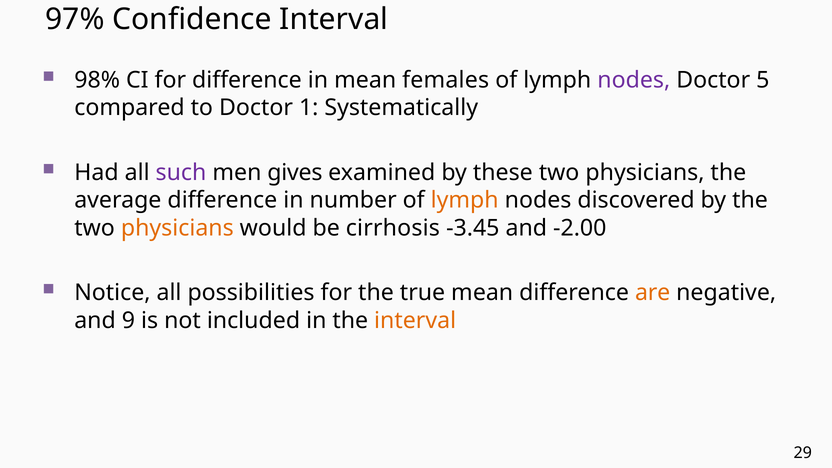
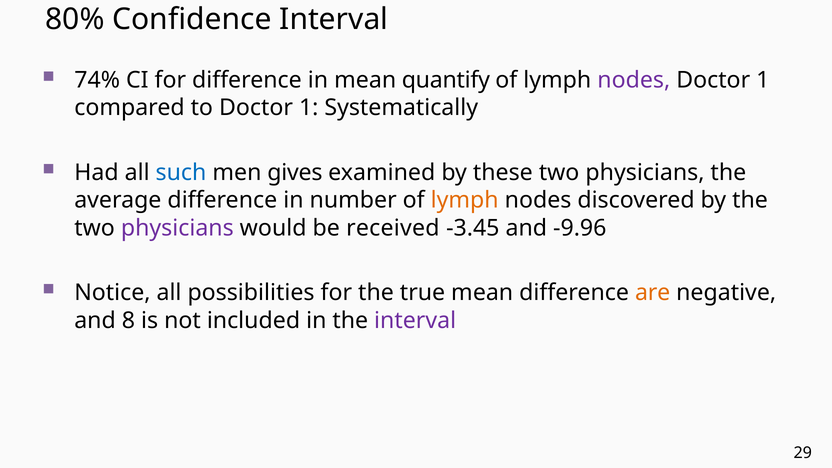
97%: 97% -> 80%
98%: 98% -> 74%
females: females -> quantify
5 at (763, 80): 5 -> 1
such colour: purple -> blue
physicians at (177, 228) colour: orange -> purple
cirrhosis: cirrhosis -> received
-2.00: -2.00 -> -9.96
9: 9 -> 8
interval at (415, 321) colour: orange -> purple
